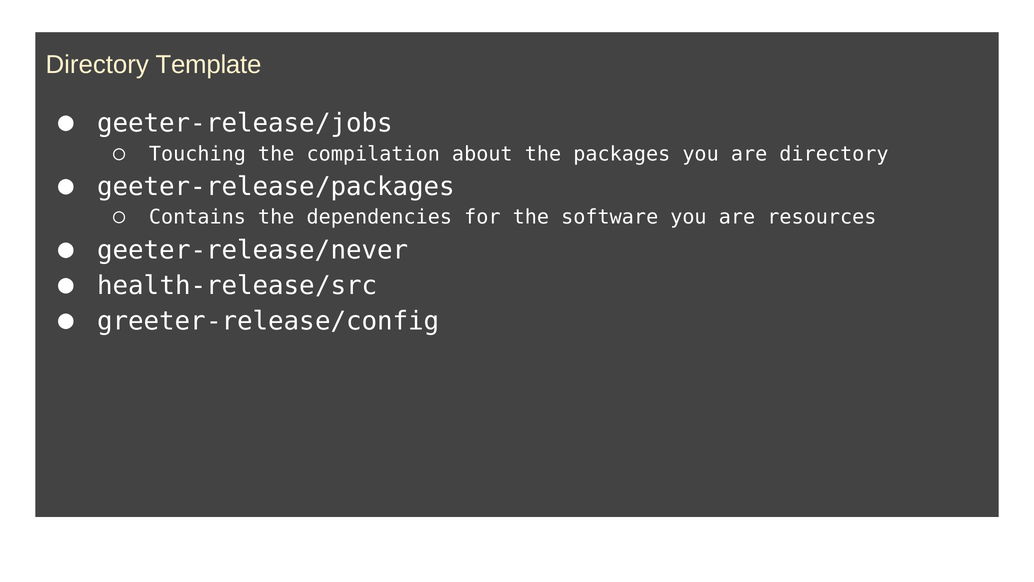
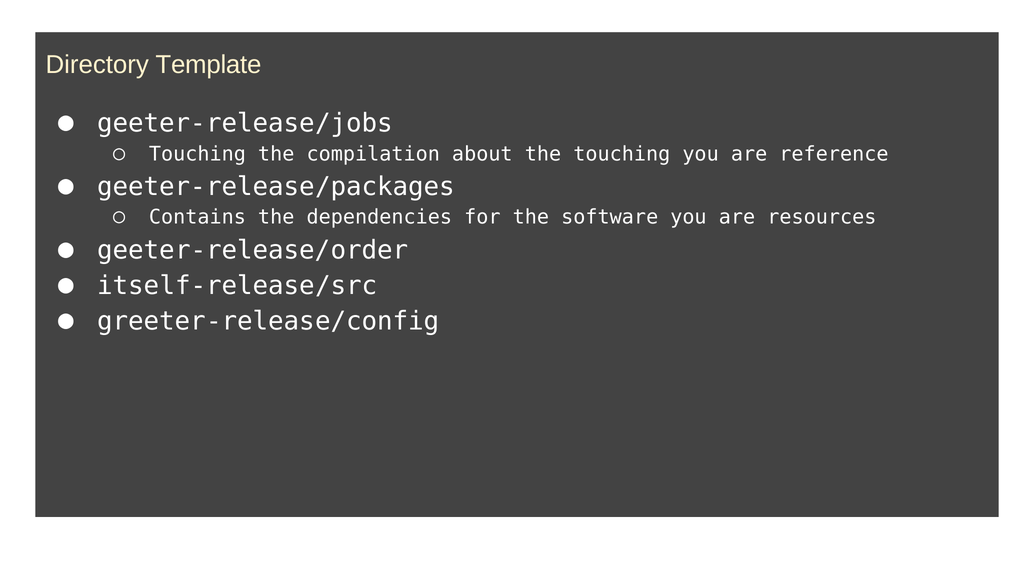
the packages: packages -> touching
are directory: directory -> reference
geeter-release/never: geeter-release/never -> geeter-release/order
health-release/src: health-release/src -> itself-release/src
